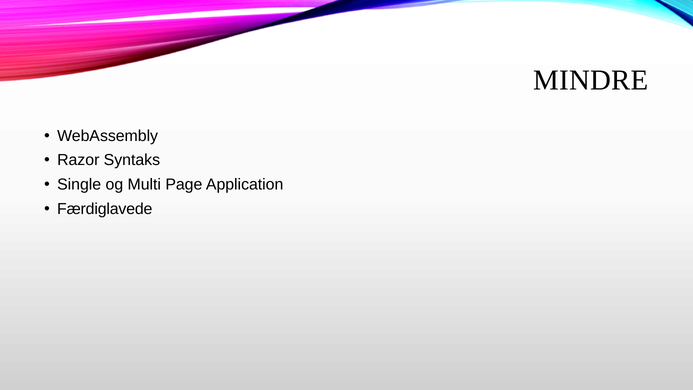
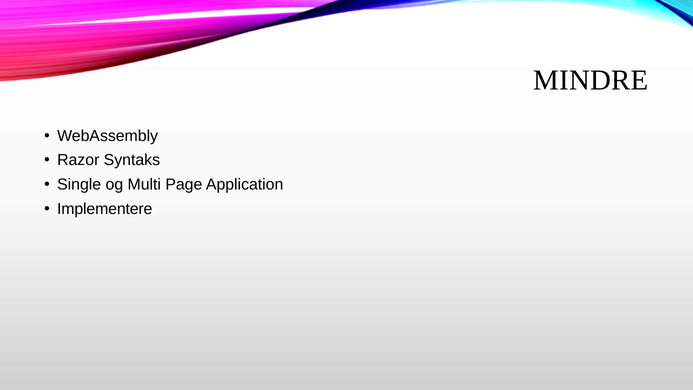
Færdiglavede: Færdiglavede -> Implementere
